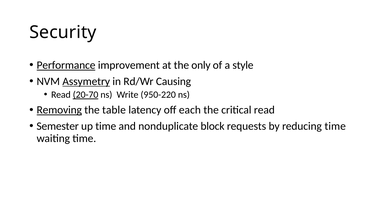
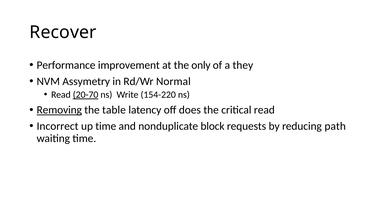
Security: Security -> Recover
Performance underline: present -> none
style: style -> they
Assymetry underline: present -> none
Causing: Causing -> Normal
950-220: 950-220 -> 154-220
each: each -> does
Semester: Semester -> Incorrect
reducing time: time -> path
